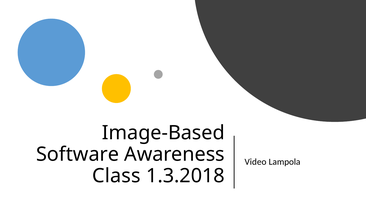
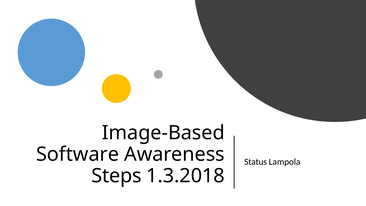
Video: Video -> Status
Class: Class -> Steps
